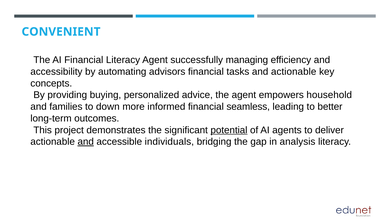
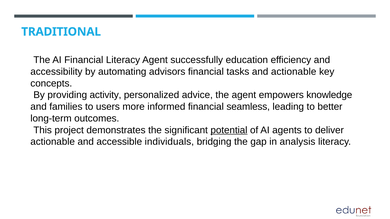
CONVENIENT: CONVENIENT -> TRADITIONAL
managing: managing -> education
buying: buying -> activity
household: household -> knowledge
down: down -> users
and at (86, 142) underline: present -> none
